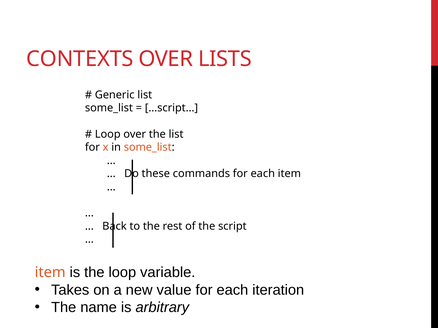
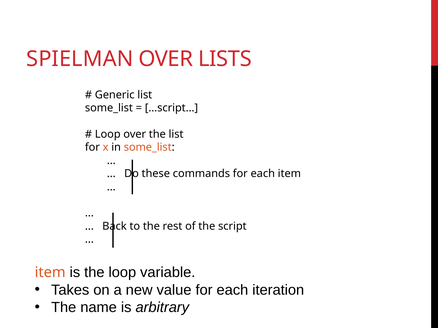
CONTEXTS: CONTEXTS -> SPIELMAN
